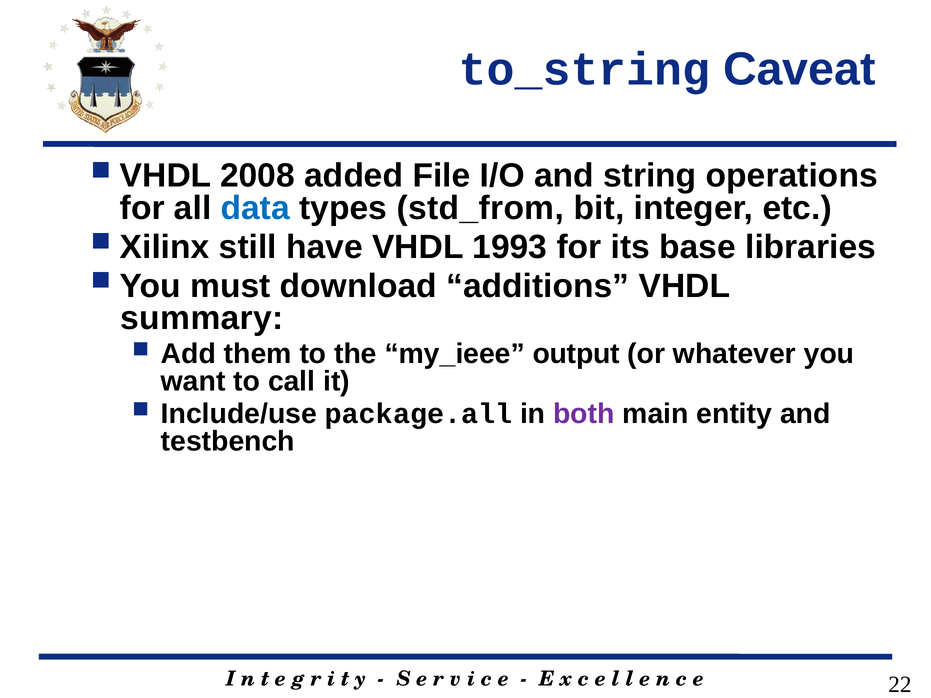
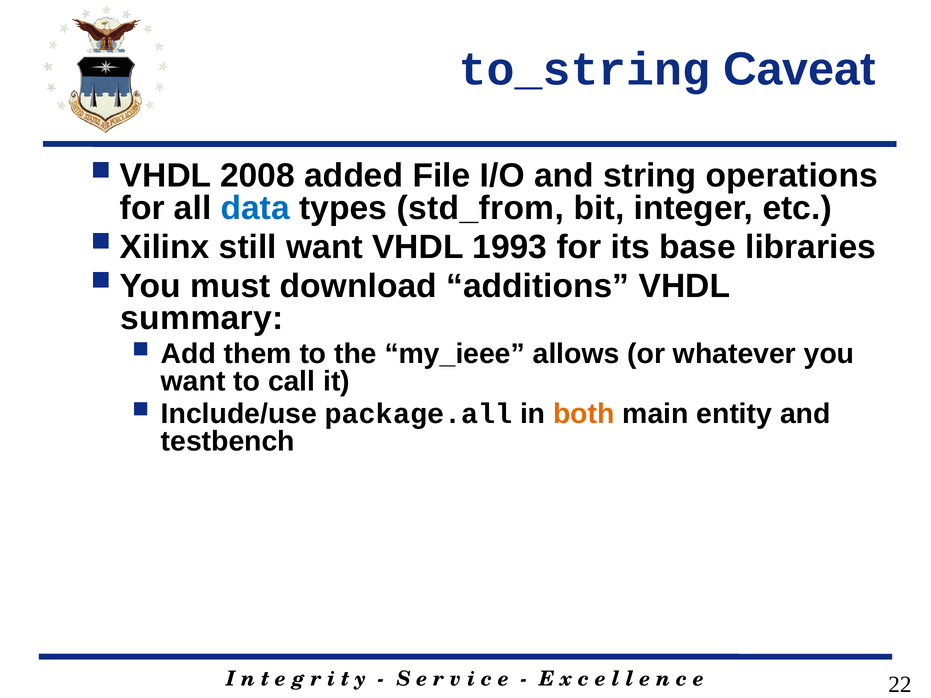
still have: have -> want
output: output -> allows
both colour: purple -> orange
